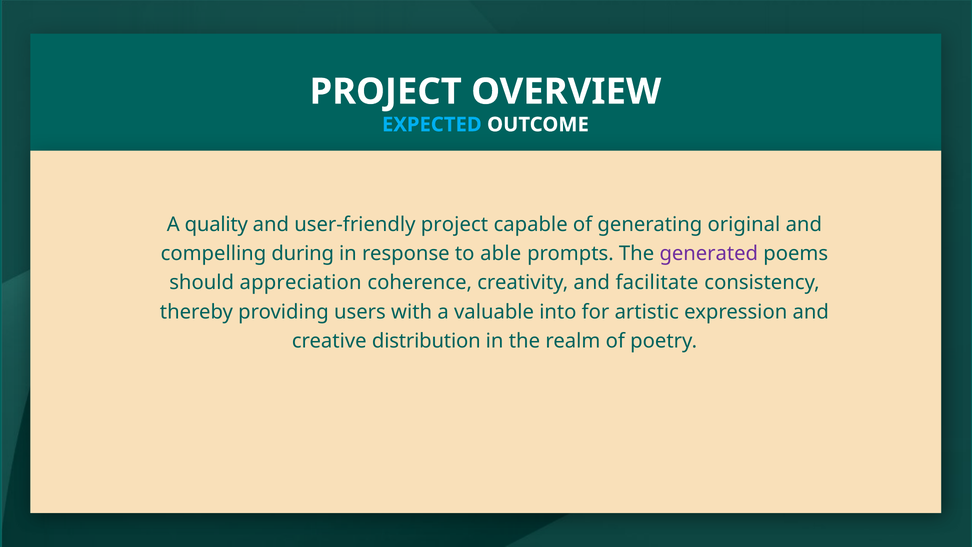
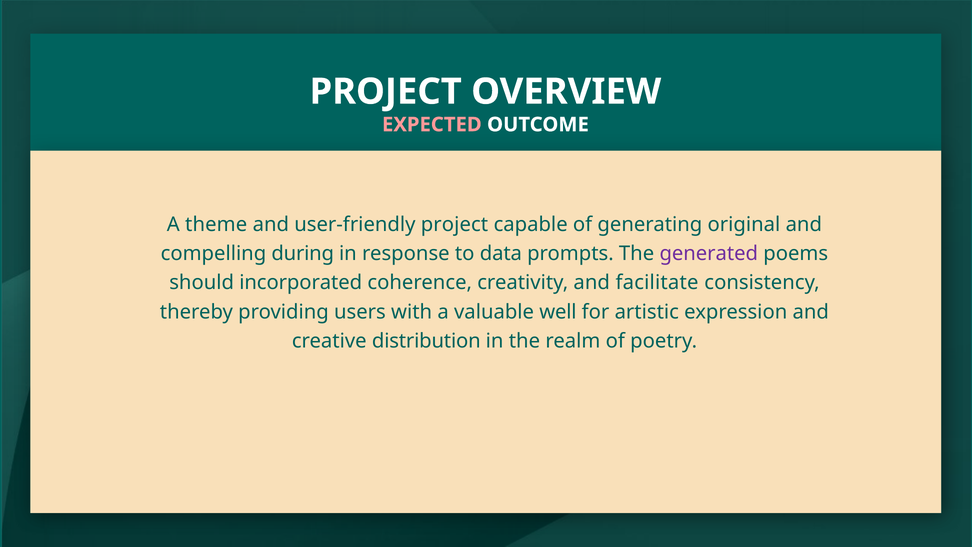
EXPECTED colour: light blue -> pink
quality: quality -> theme
able: able -> data
appreciation: appreciation -> incorporated
into: into -> well
